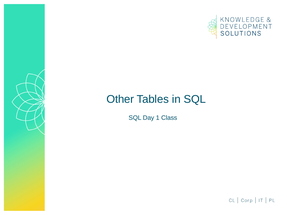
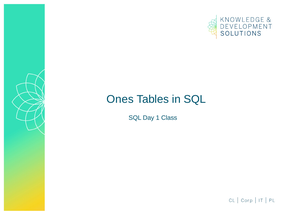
Other: Other -> Ones
